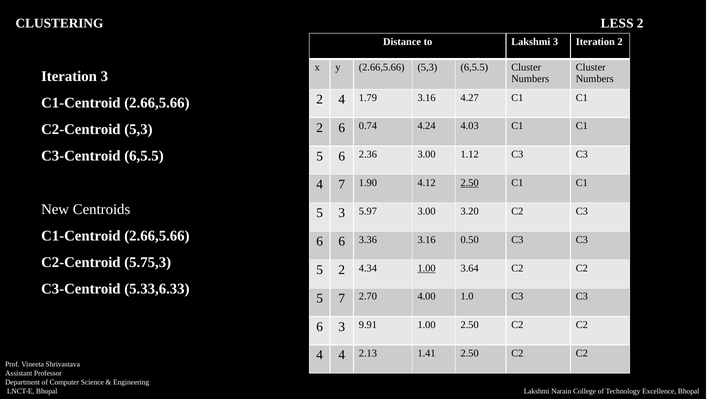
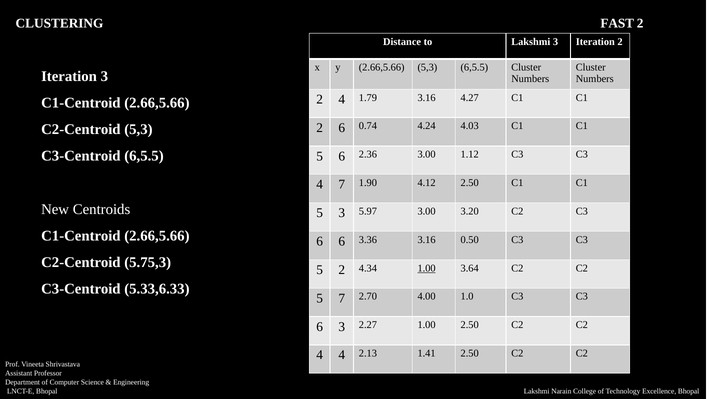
LESS: LESS -> FAST
2.50 at (470, 183) underline: present -> none
9.91: 9.91 -> 2.27
